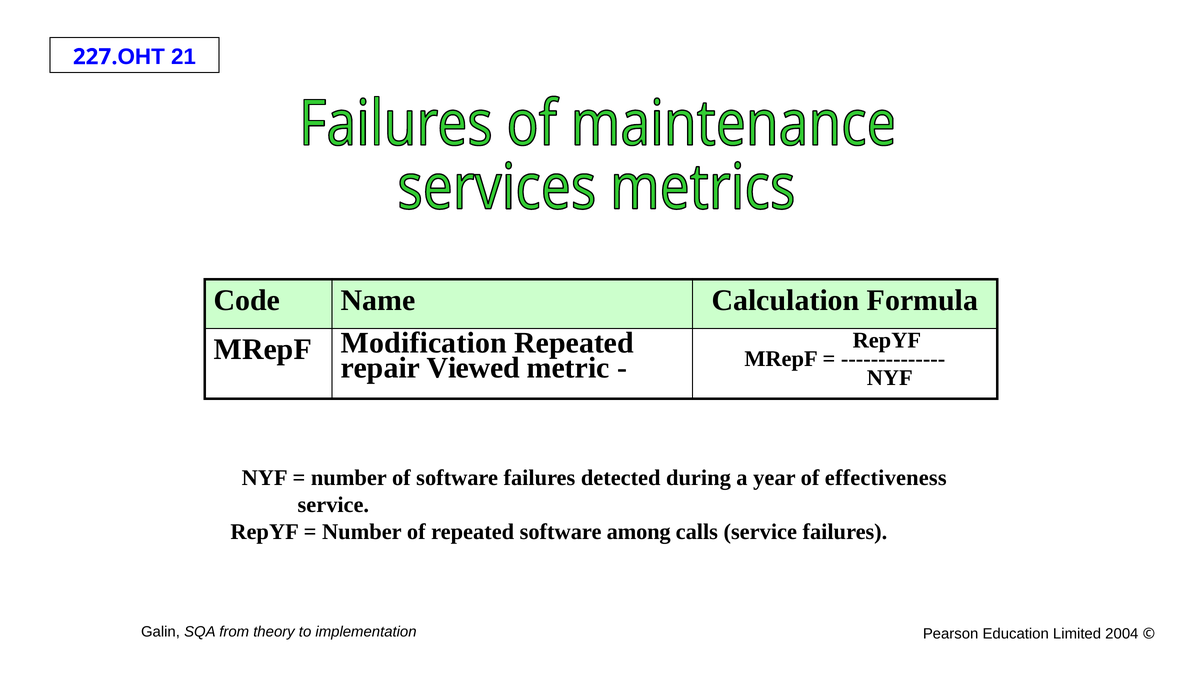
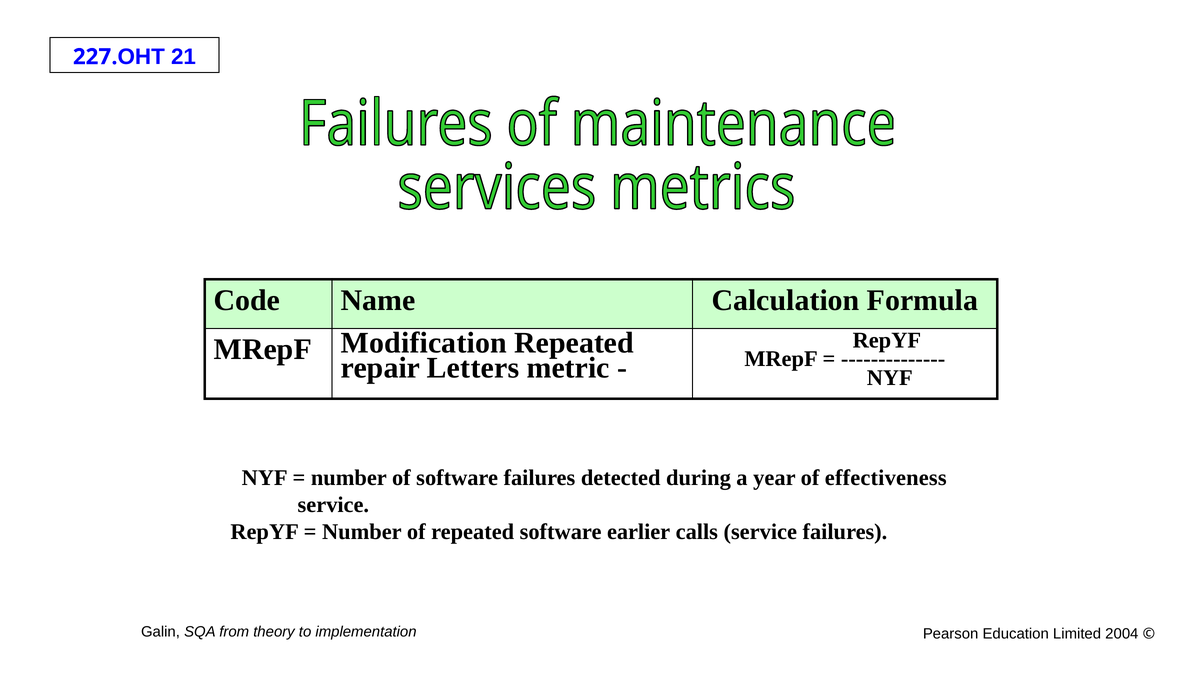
Viewed: Viewed -> Letters
among: among -> earlier
